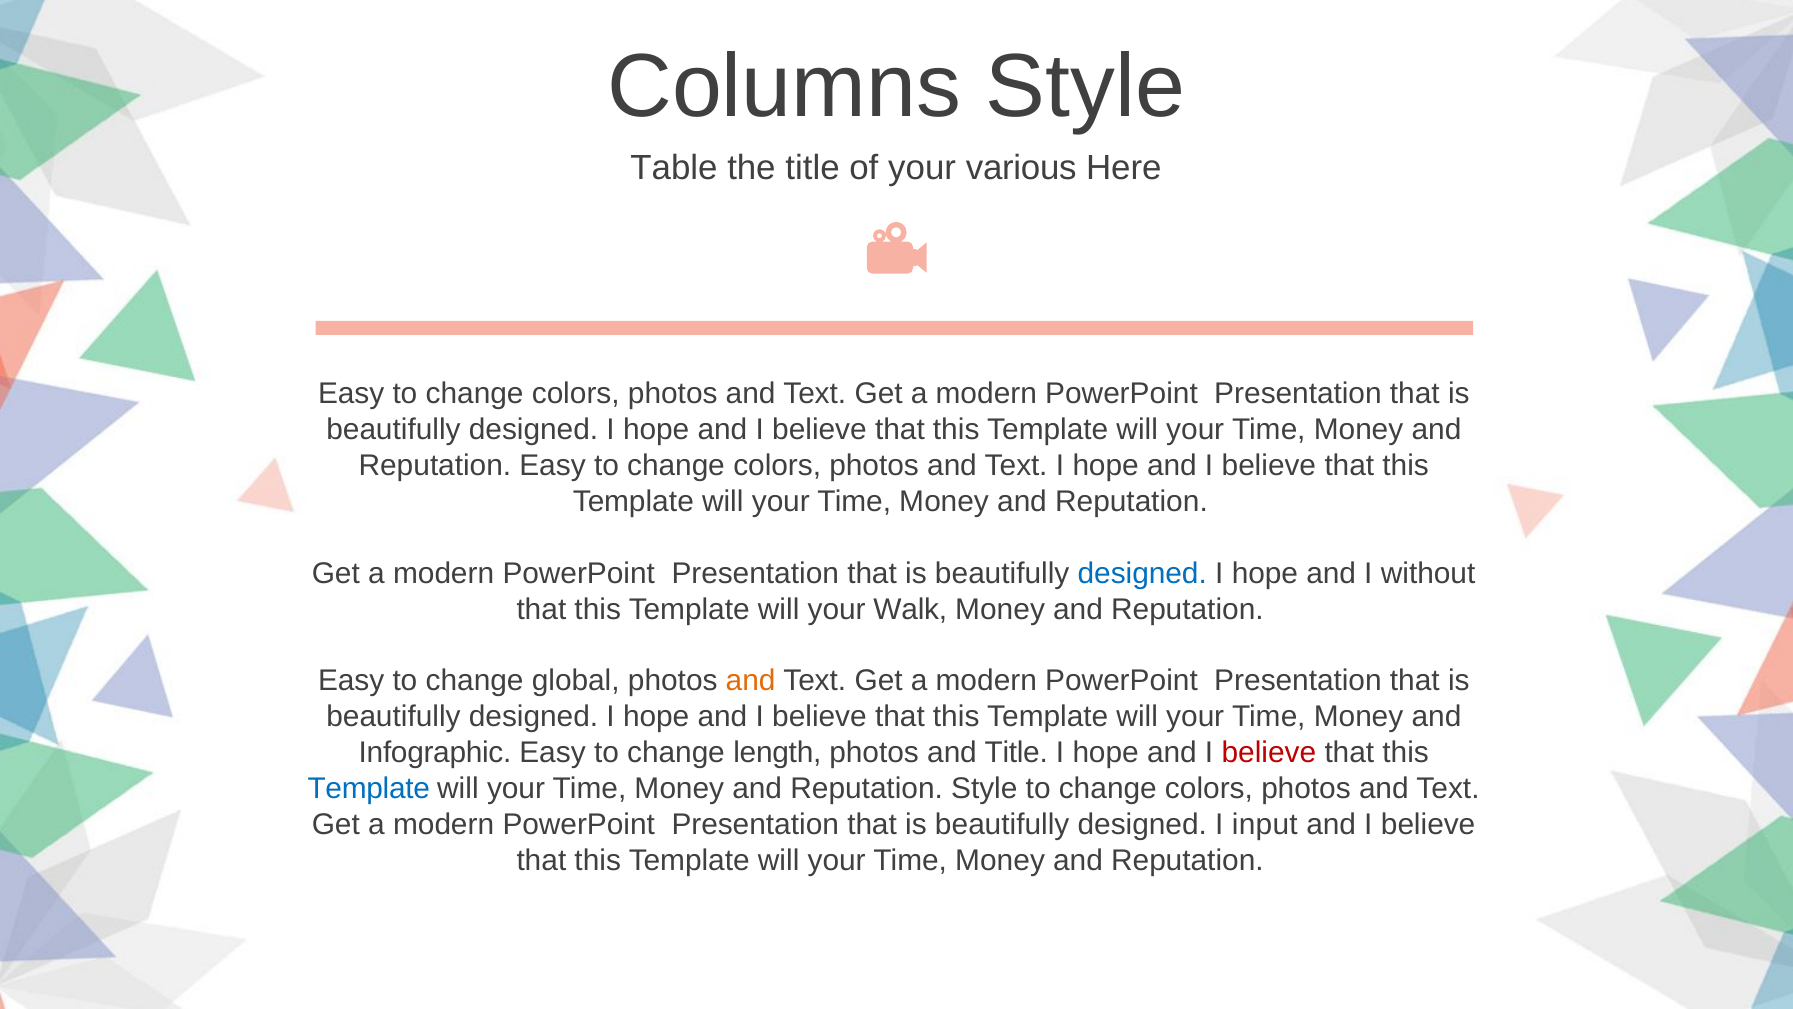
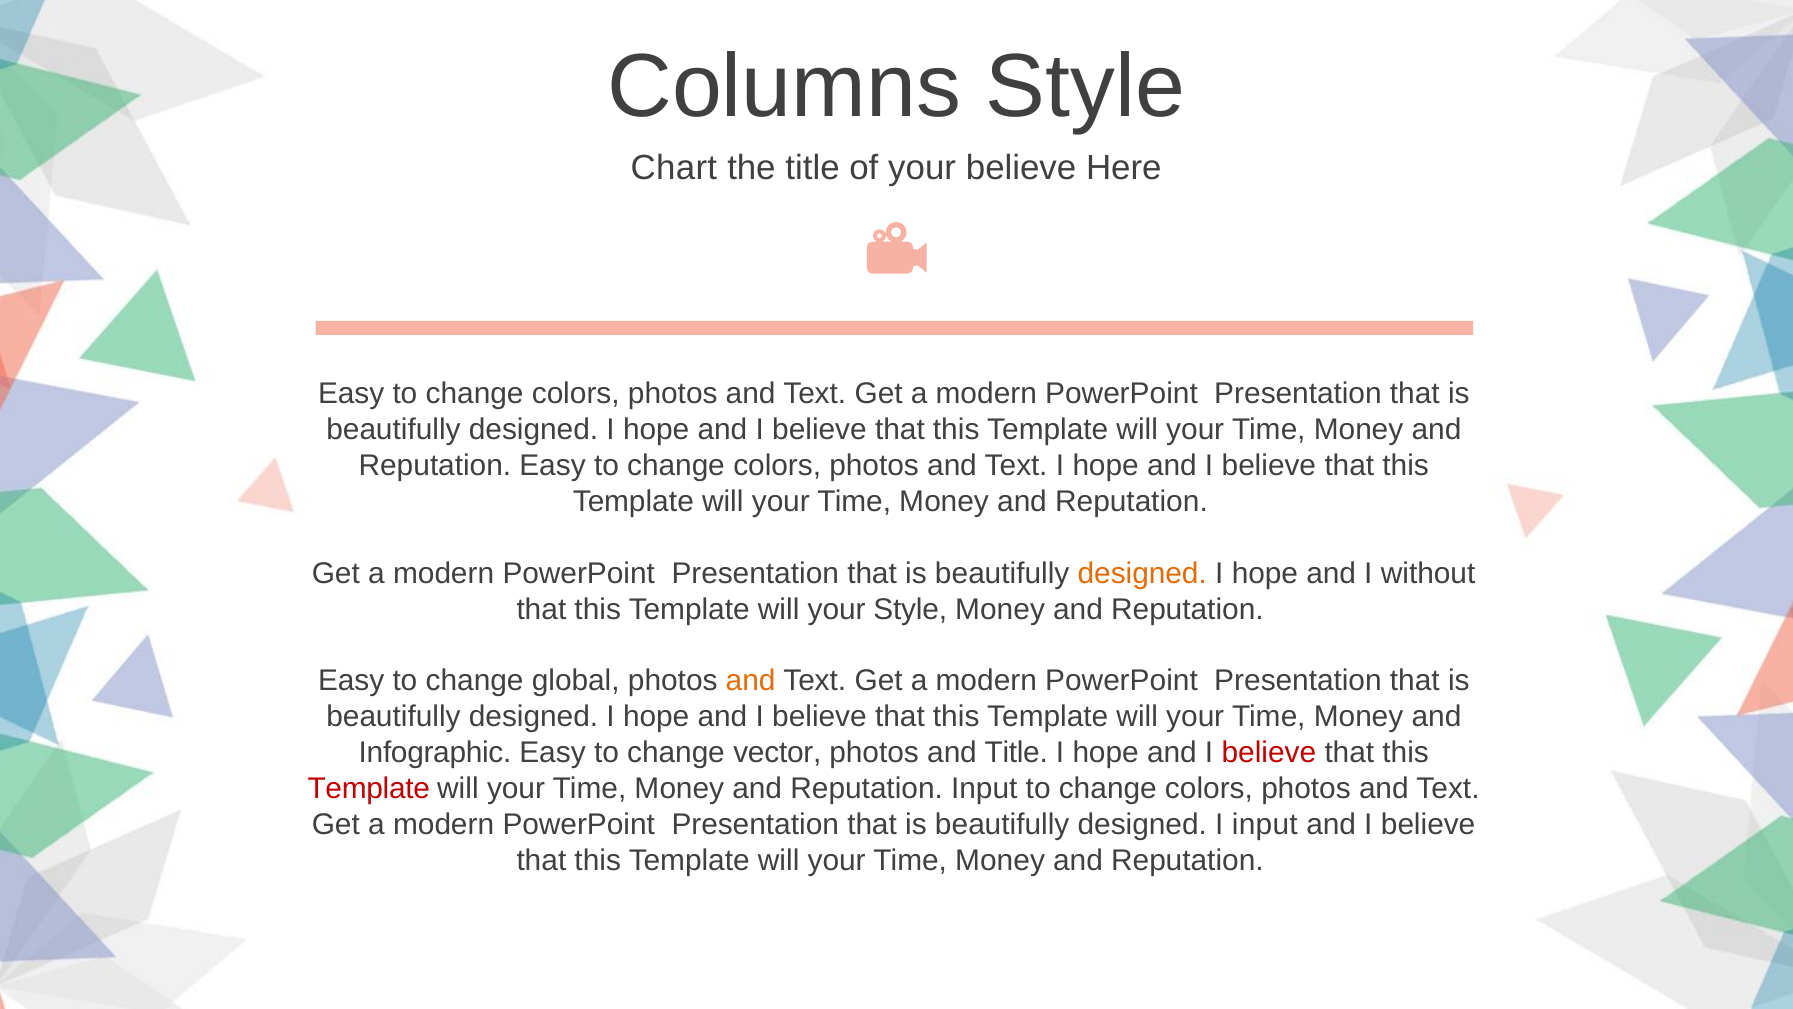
Table: Table -> Chart
your various: various -> believe
designed at (1142, 573) colour: blue -> orange
your Walk: Walk -> Style
length: length -> vector
Template at (369, 788) colour: blue -> red
Reputation Style: Style -> Input
